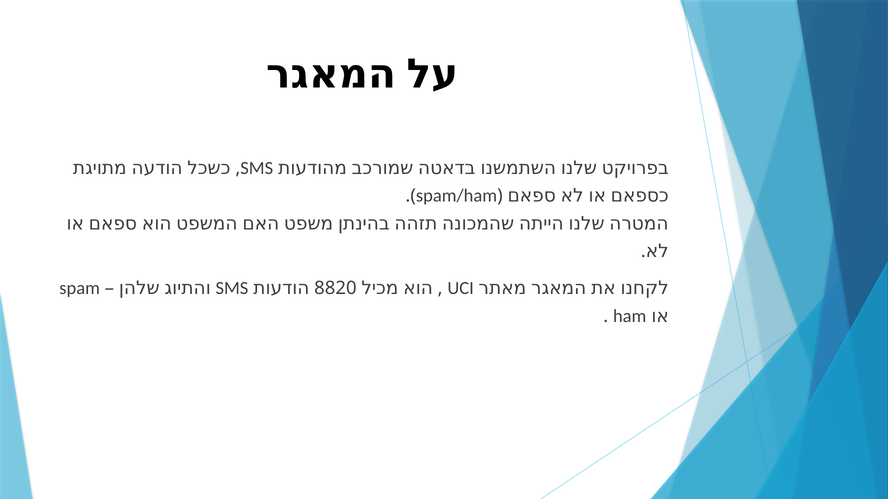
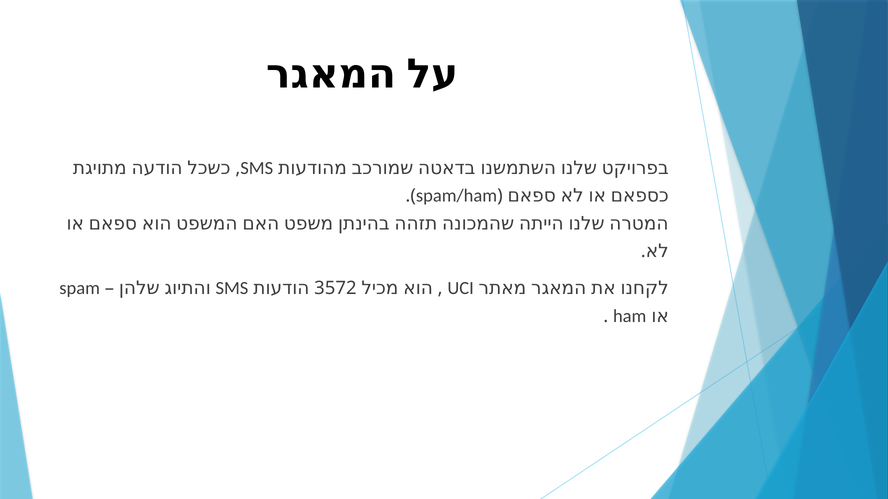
8820: 8820 -> 3572
